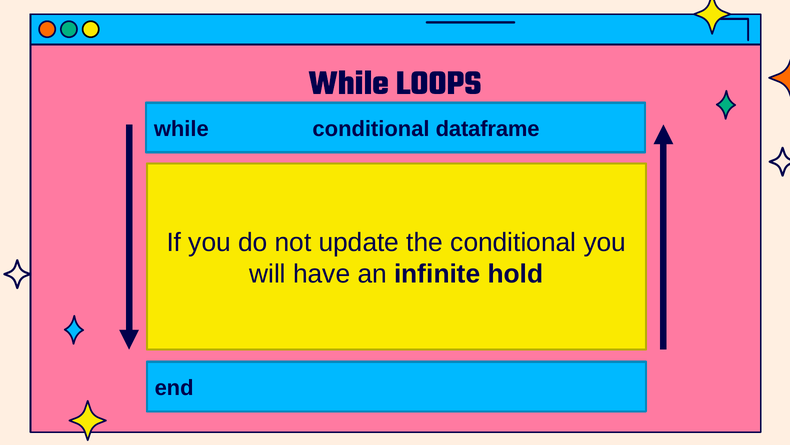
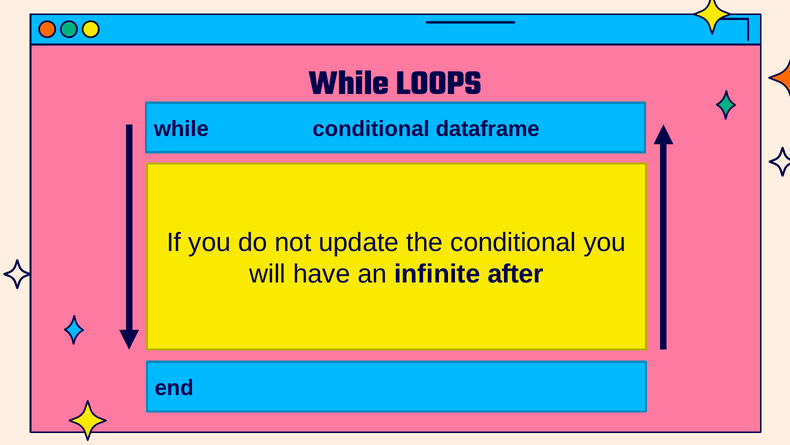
hold: hold -> after
